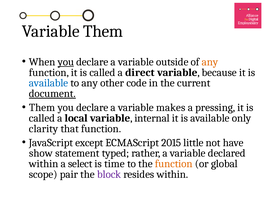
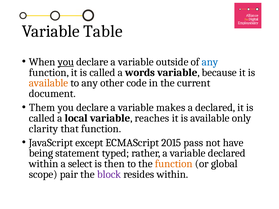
Variable Them: Them -> Table
any at (210, 62) colour: orange -> blue
direct: direct -> words
available at (49, 83) colour: blue -> orange
document underline: present -> none
a pressing: pressing -> declared
internal: internal -> reaches
little: little -> pass
show: show -> being
time: time -> then
